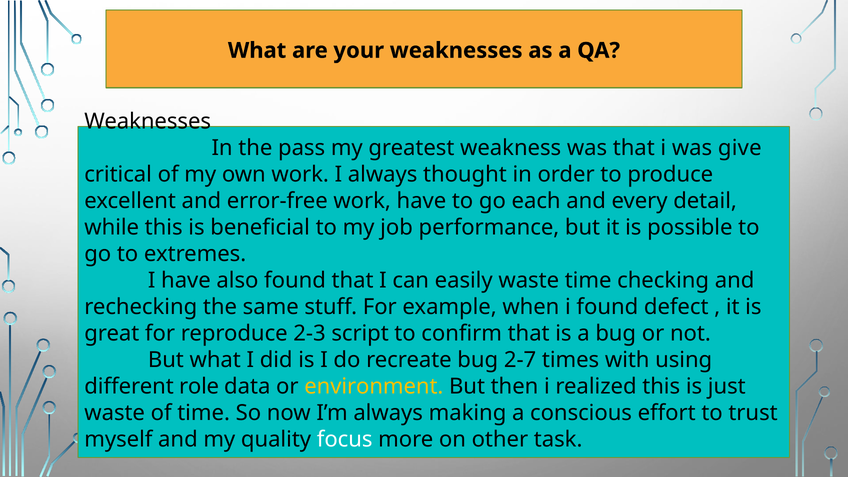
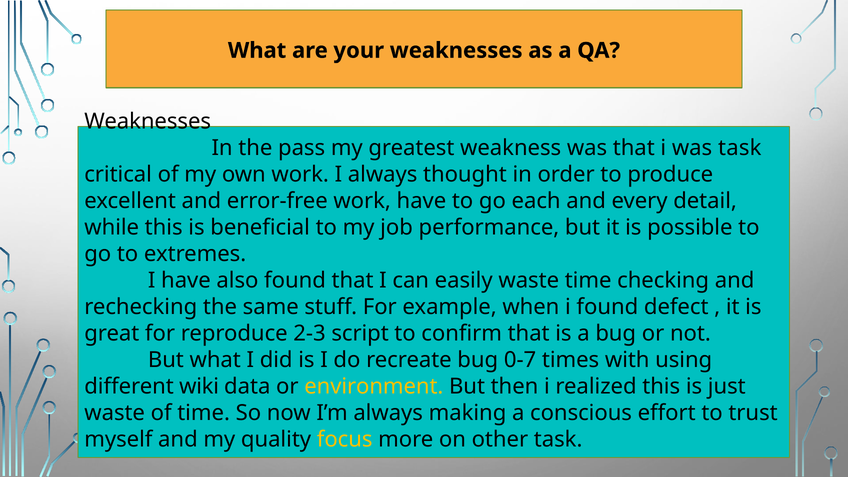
was give: give -> task
2-7: 2-7 -> 0-7
role: role -> wiki
focus colour: white -> yellow
